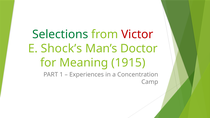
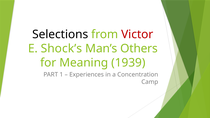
Selections colour: green -> black
Doctor: Doctor -> Others
1915: 1915 -> 1939
